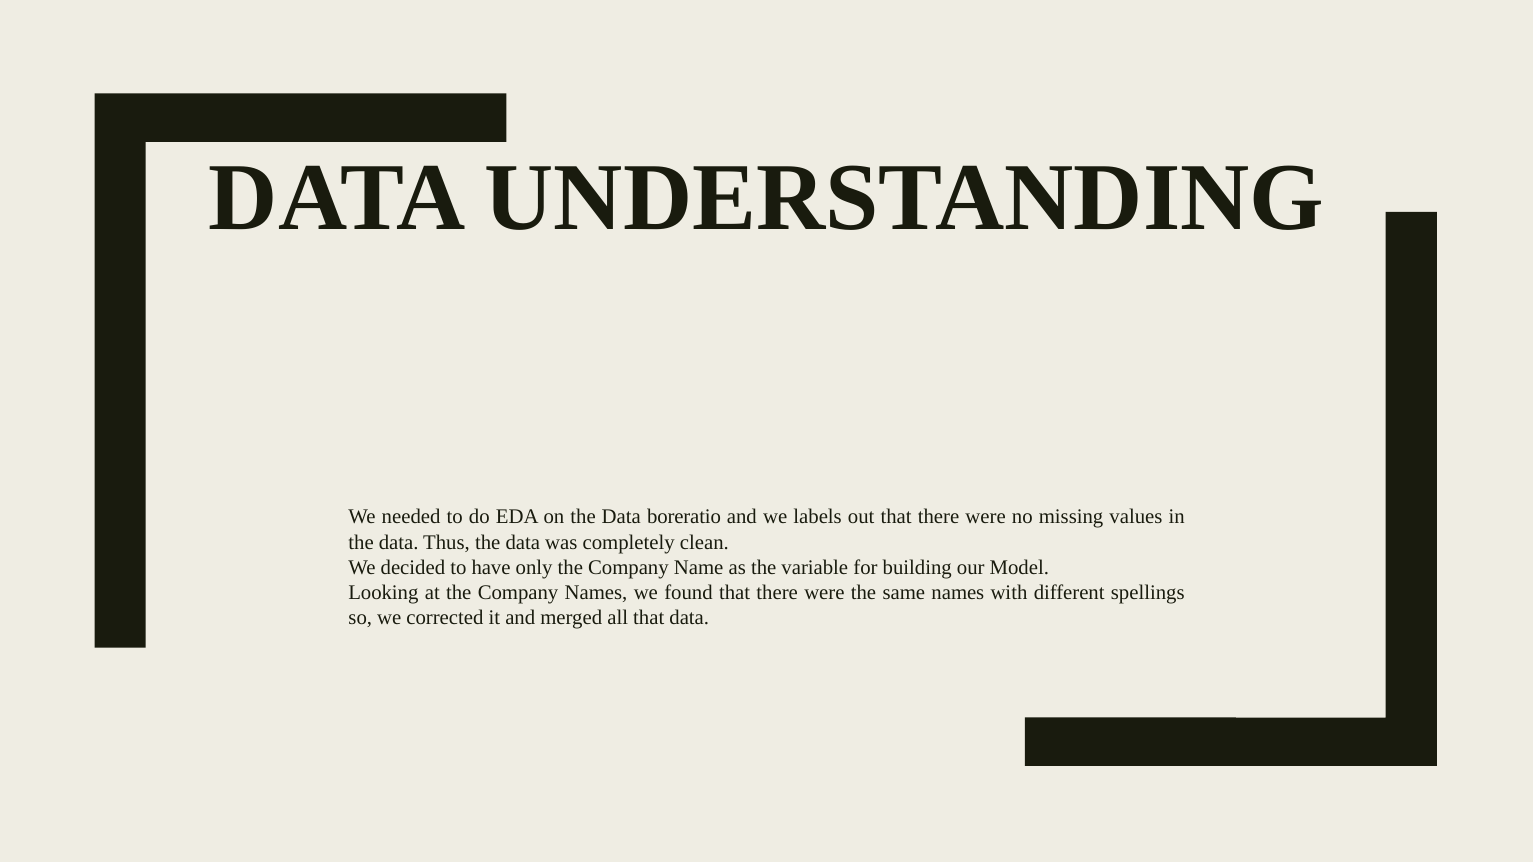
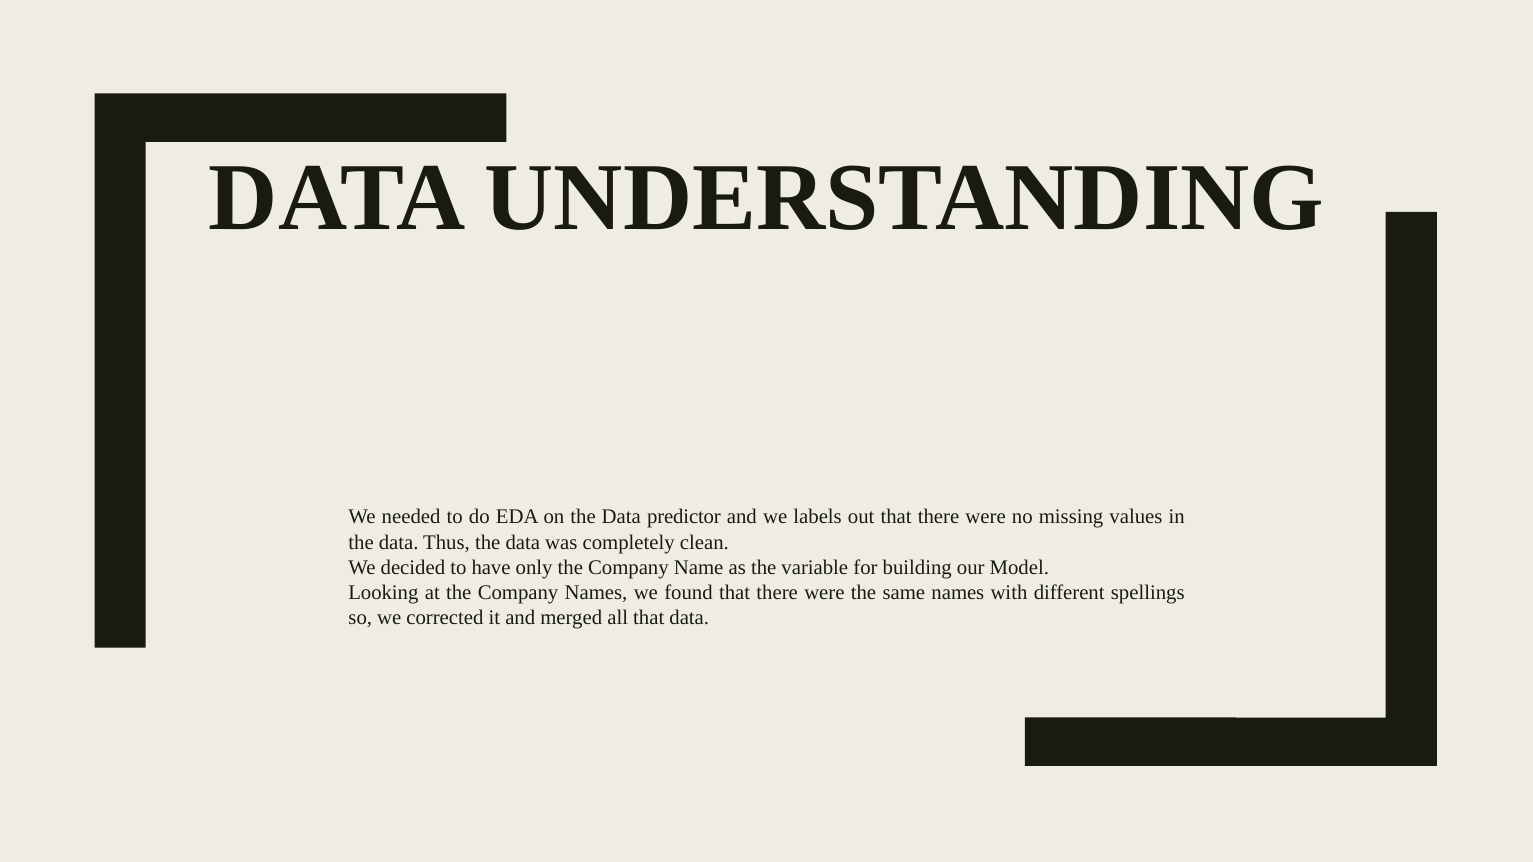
boreratio: boreratio -> predictor
